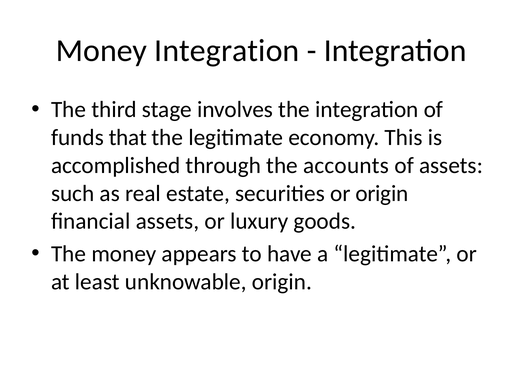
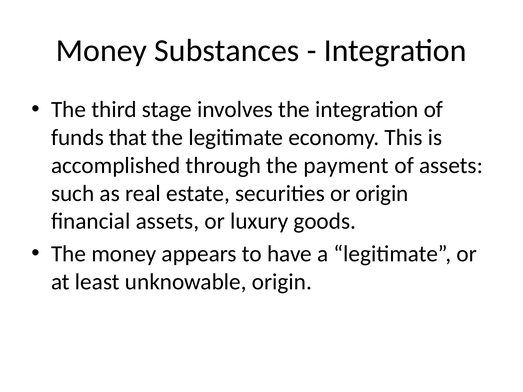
Money Integration: Integration -> Substances
accounts: accounts -> payment
